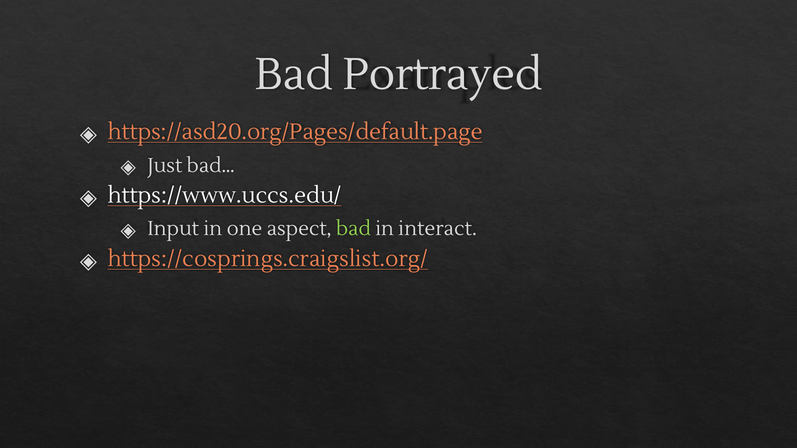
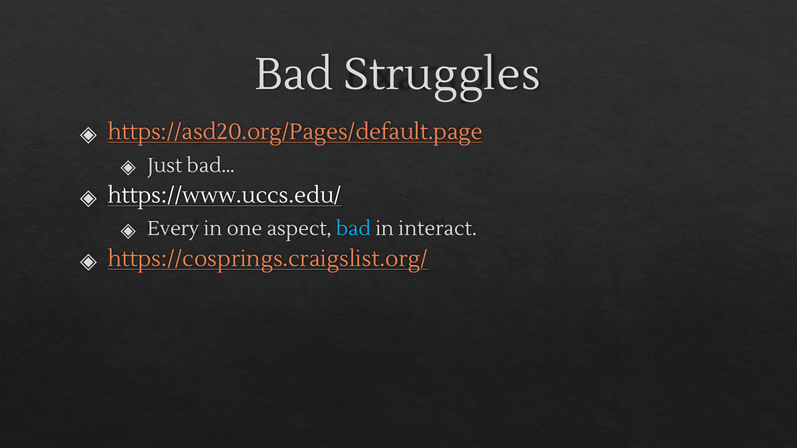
Portrayed: Portrayed -> Struggles
Input: Input -> Every
bad at (353, 229) colour: light green -> light blue
